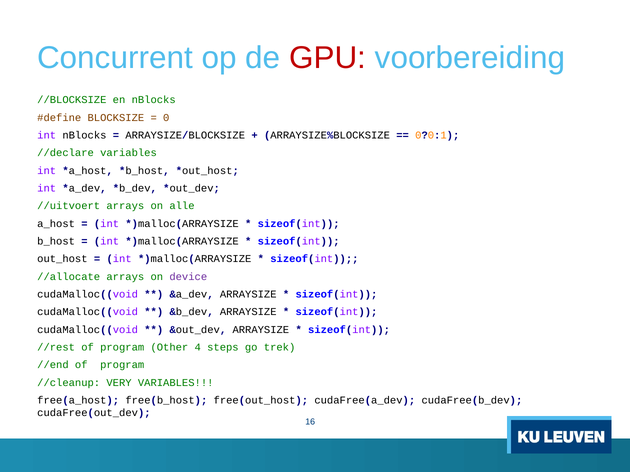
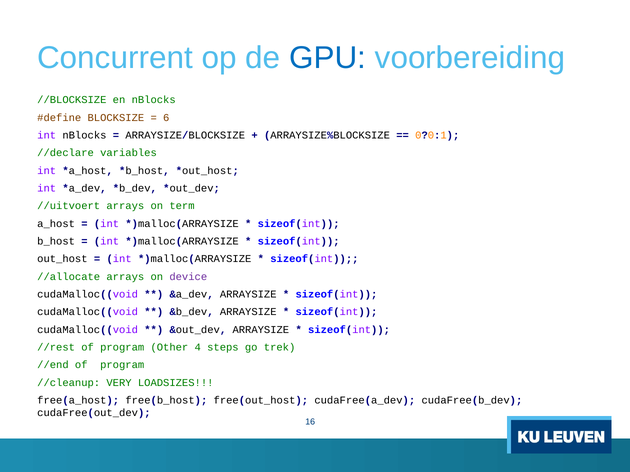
GPU colour: red -> blue
0: 0 -> 6
alle: alle -> term
VERY VARIABLES: VARIABLES -> LOADSIZES
